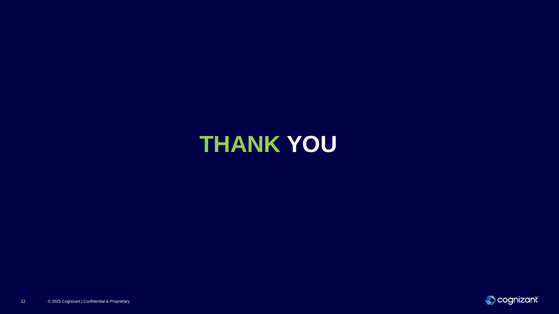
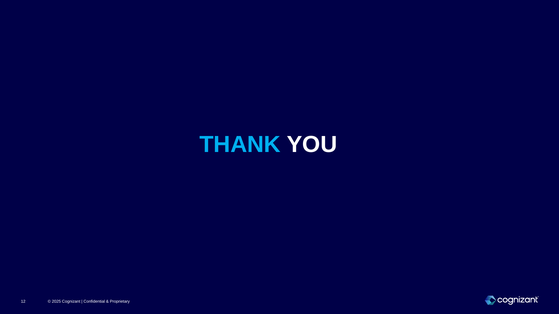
THANK colour: light green -> light blue
